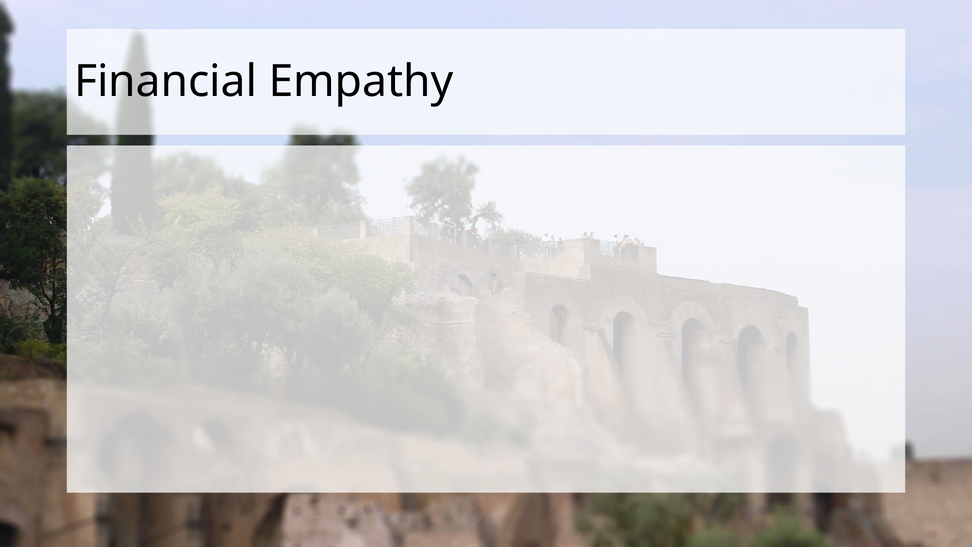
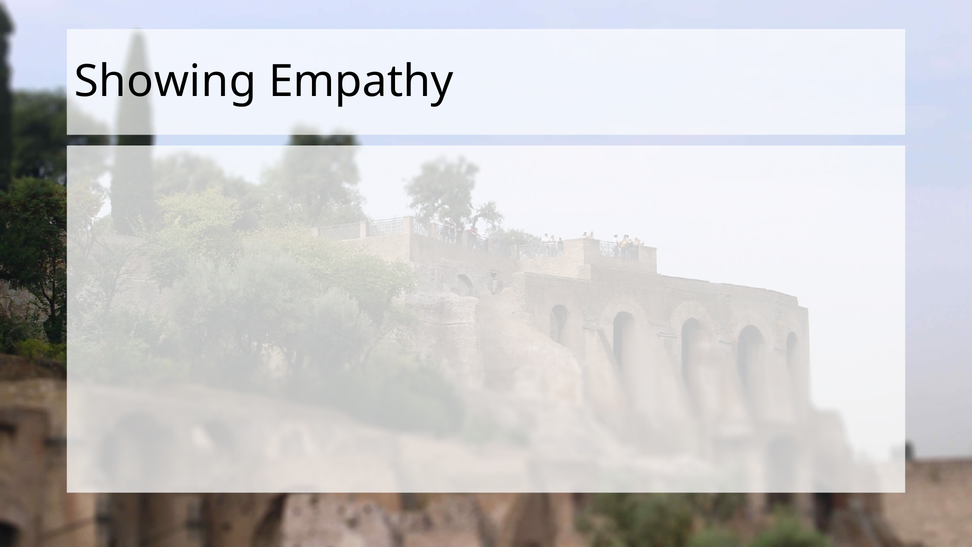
Financial: Financial -> Showing
